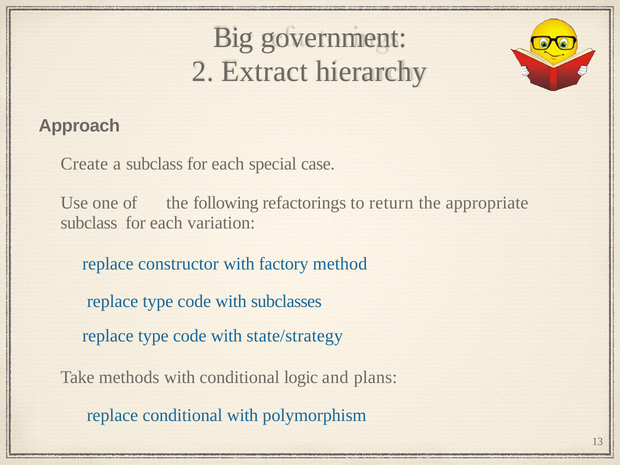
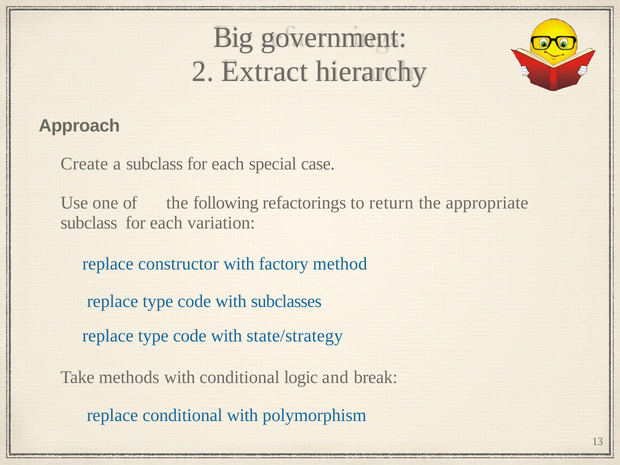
plans: plans -> break
